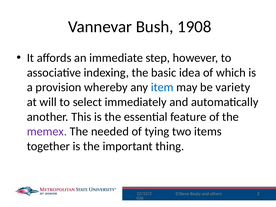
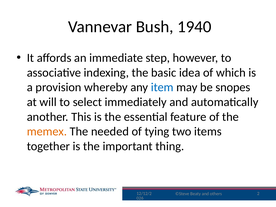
1908: 1908 -> 1940
variety: variety -> snopes
memex colour: purple -> orange
